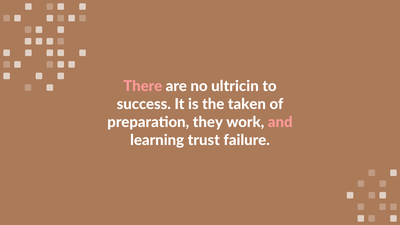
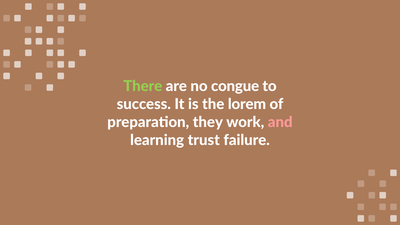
There colour: pink -> light green
ultricin: ultricin -> congue
taken: taken -> lorem
